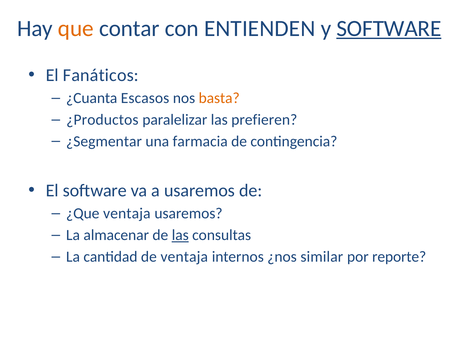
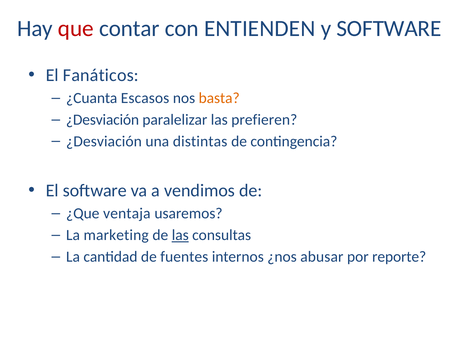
que colour: orange -> red
SOFTWARE at (389, 28) underline: present -> none
¿Productos at (102, 120): ¿Productos -> ¿Desviación
¿Segmentar at (104, 141): ¿Segmentar -> ¿Desviación
farmacia: farmacia -> distintas
a usaremos: usaremos -> vendimos
almacenar: almacenar -> marketing
de ventaja: ventaja -> fuentes
similar: similar -> abusar
